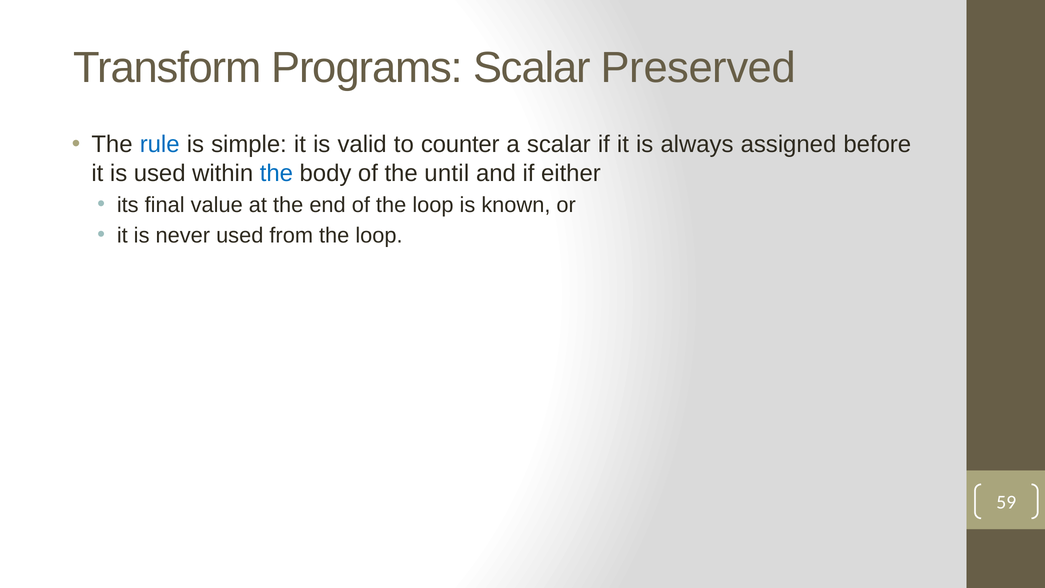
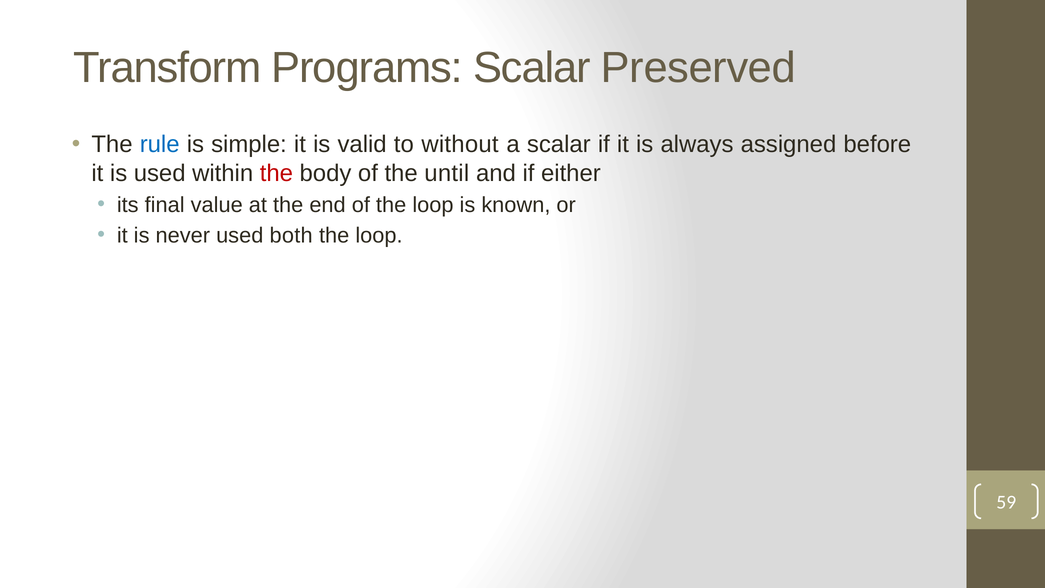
counter: counter -> without
the at (276, 173) colour: blue -> red
from: from -> both
